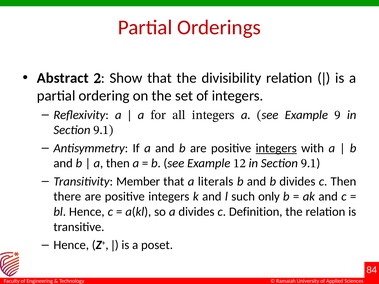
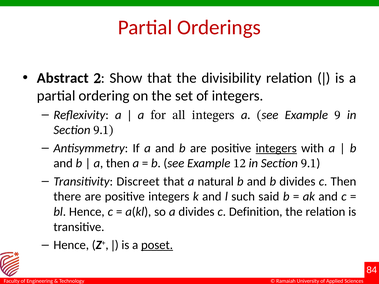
Member: Member -> Discreet
literals: literals -> natural
only: only -> said
poset underline: none -> present
